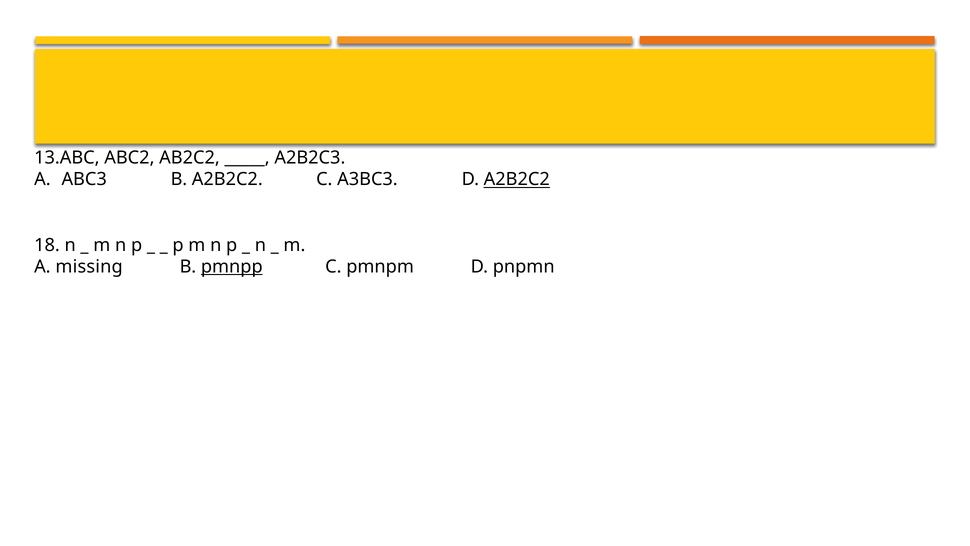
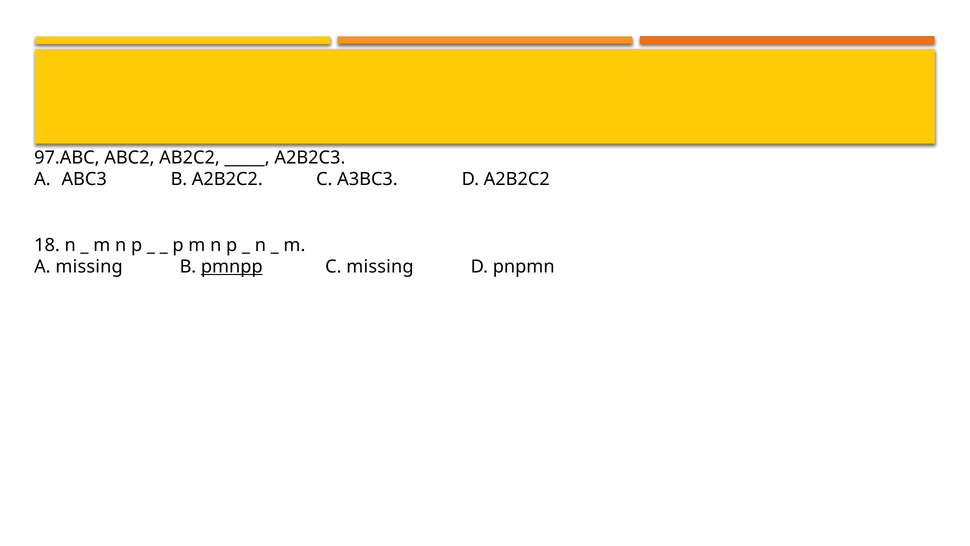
13.ABC: 13.ABC -> 97.ABC
A2B2C2 at (517, 179) underline: present -> none
C pmnpm: pmnpm -> missing
